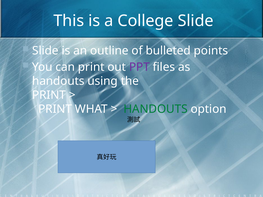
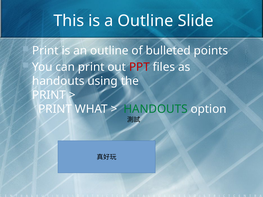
a College: College -> Outline
Slide at (45, 51): Slide -> Print
PPT colour: purple -> red
